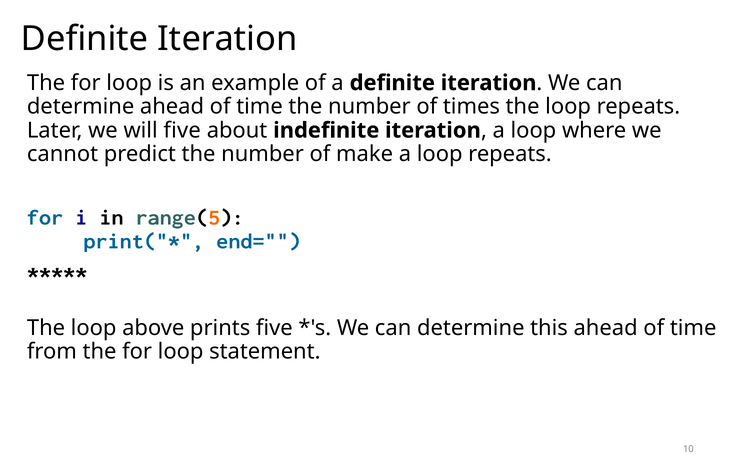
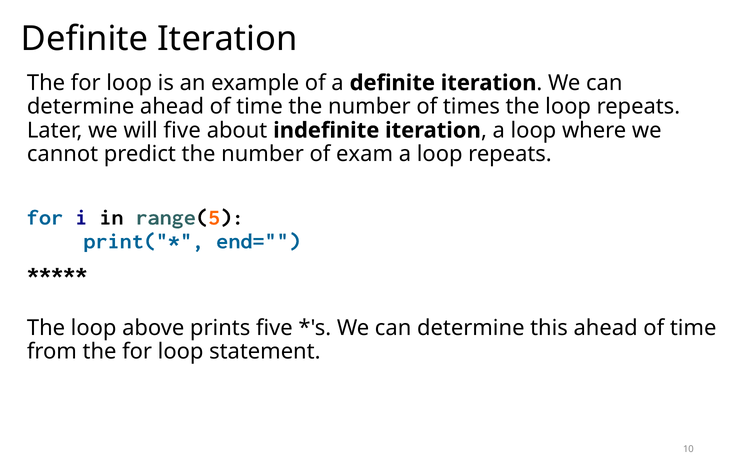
make: make -> exam
